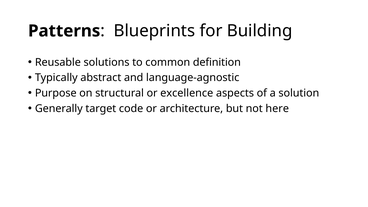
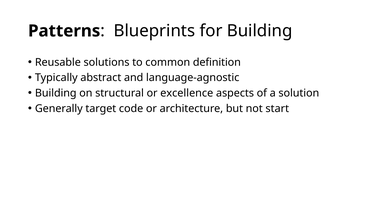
Purpose at (56, 93): Purpose -> Building
here: here -> start
